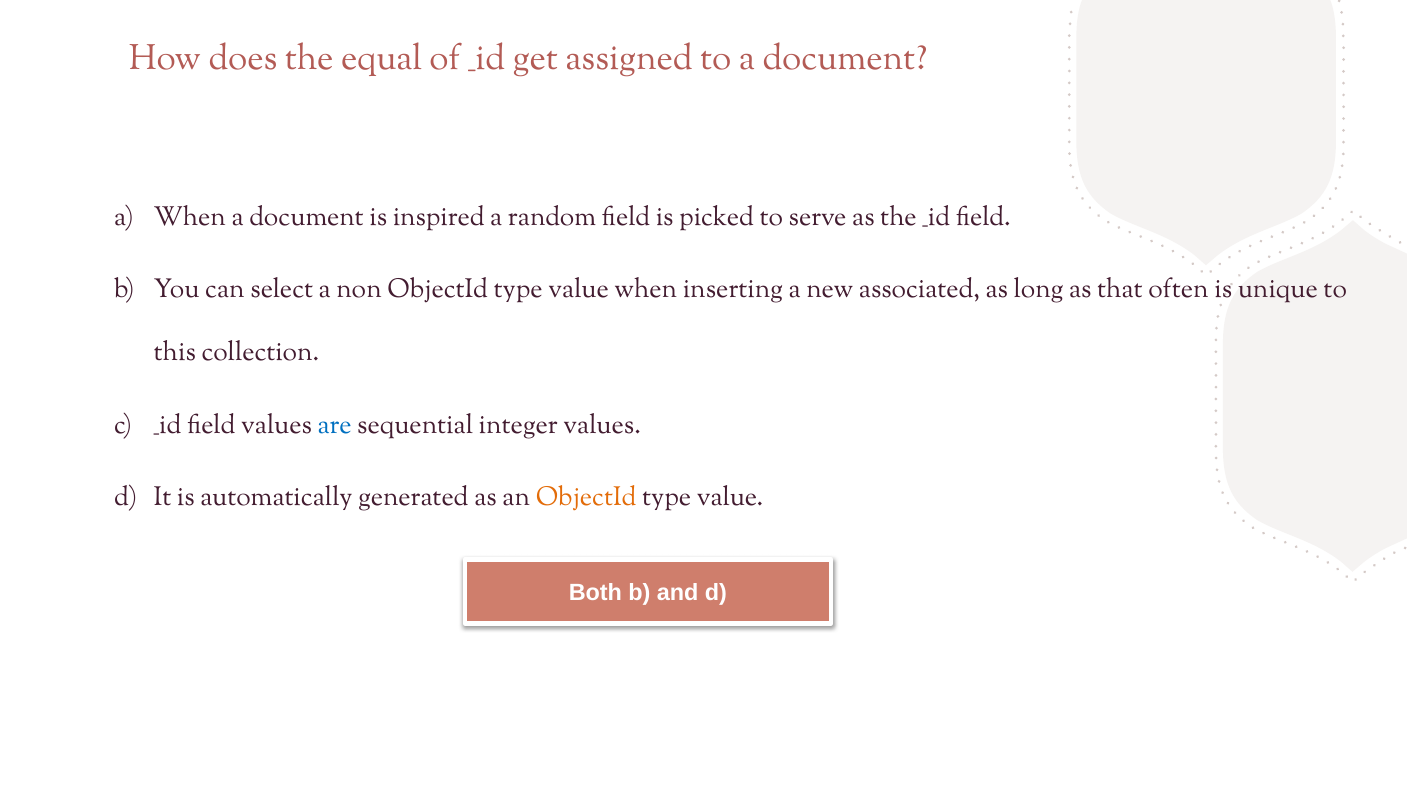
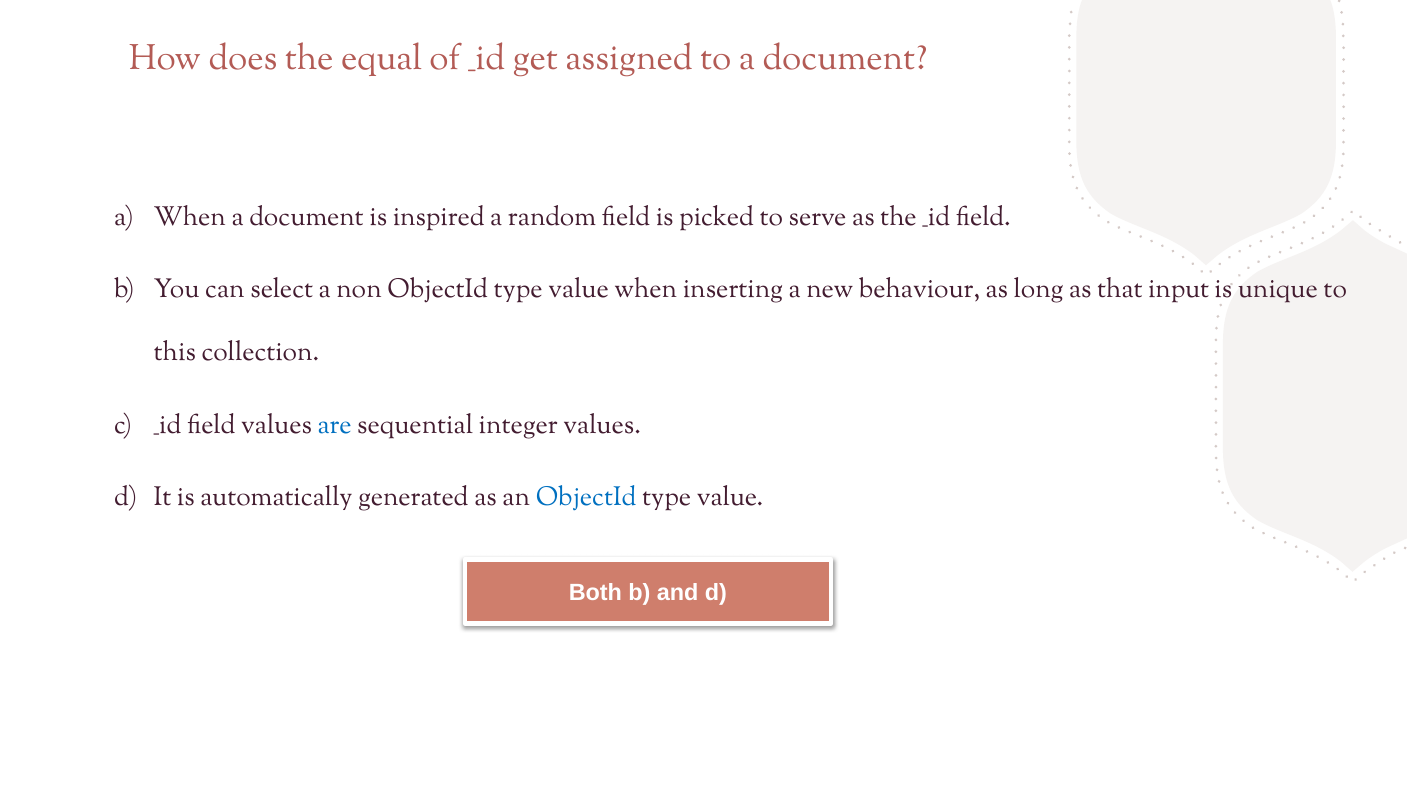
associated: associated -> behaviour
often: often -> input
ObjectId at (586, 496) colour: orange -> blue
